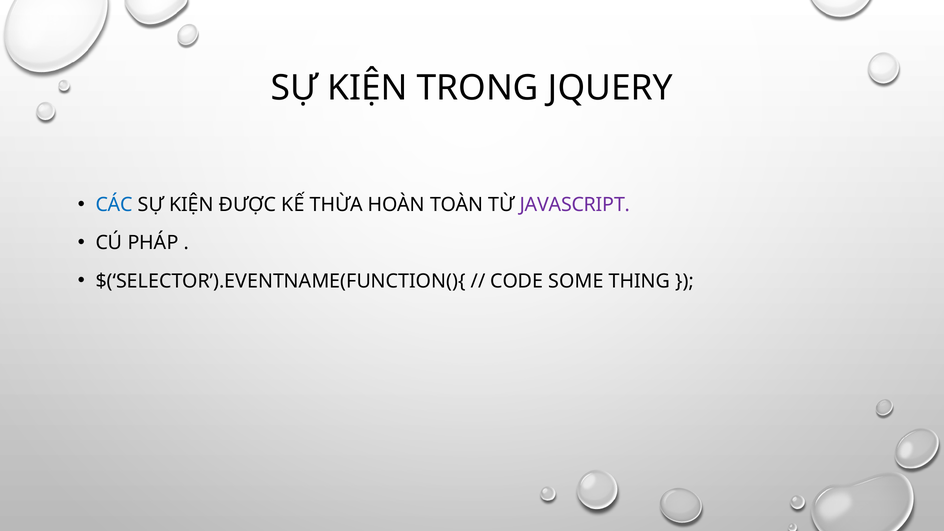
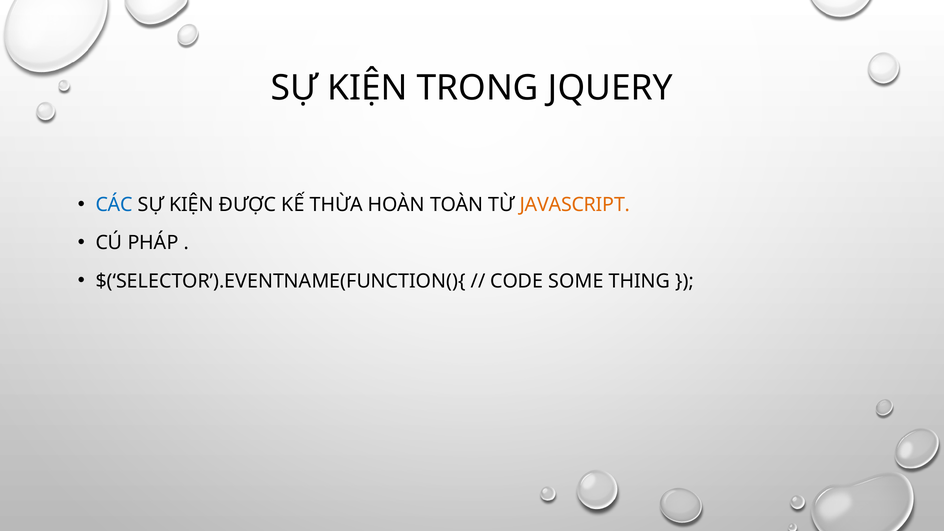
JAVASCRIPT colour: purple -> orange
